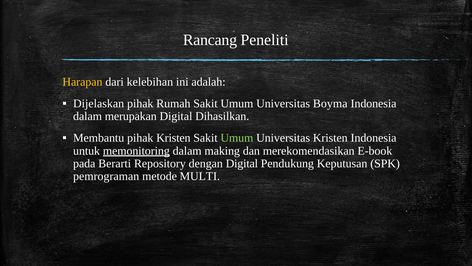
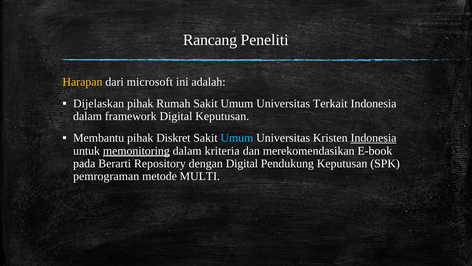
kelebihan: kelebihan -> microsoft
Boyma: Boyma -> Terkait
merupakan: merupakan -> framework
Digital Dihasilkan: Dihasilkan -> Keputusan
pihak Kristen: Kristen -> Diskret
Umum at (237, 138) colour: light green -> light blue
Indonesia at (374, 138) underline: none -> present
making: making -> kriteria
